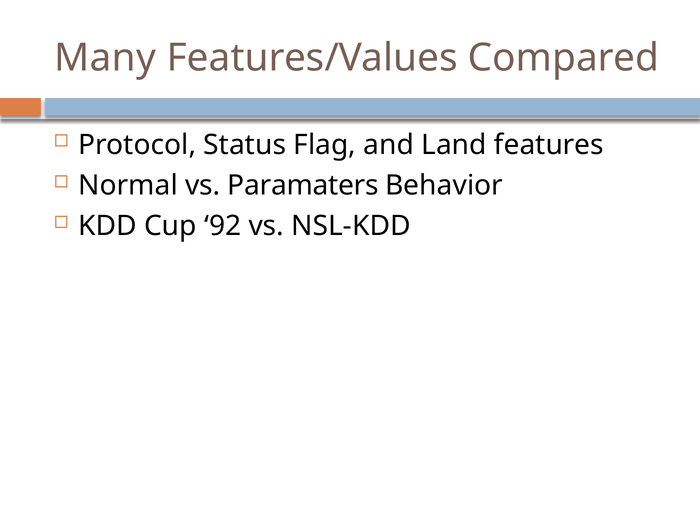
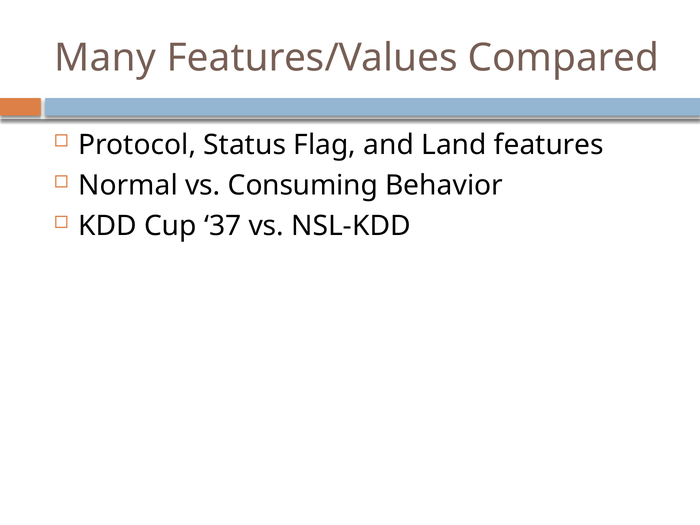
Paramaters: Paramaters -> Consuming
92: 92 -> 37
